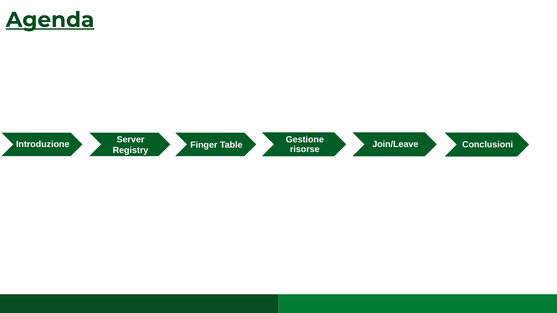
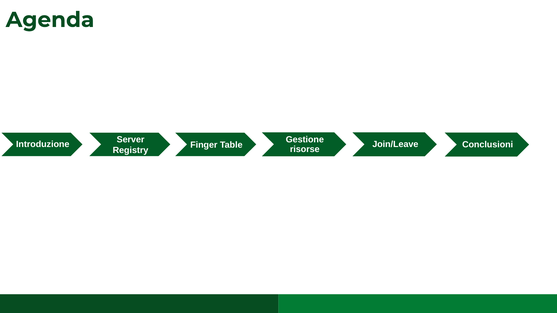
Agenda underline: present -> none
